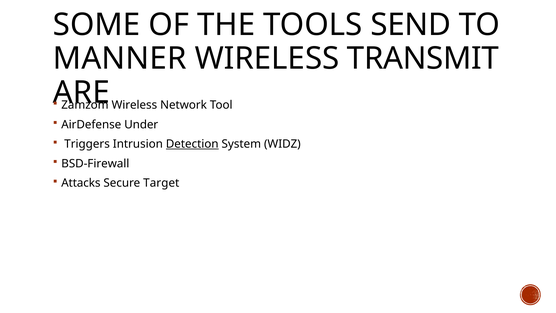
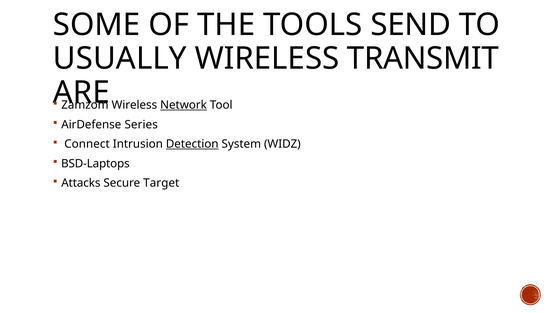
MANNER: MANNER -> USUALLY
Network underline: none -> present
Under: Under -> Series
Triggers: Triggers -> Connect
BSD-Firewall: BSD-Firewall -> BSD-Laptops
